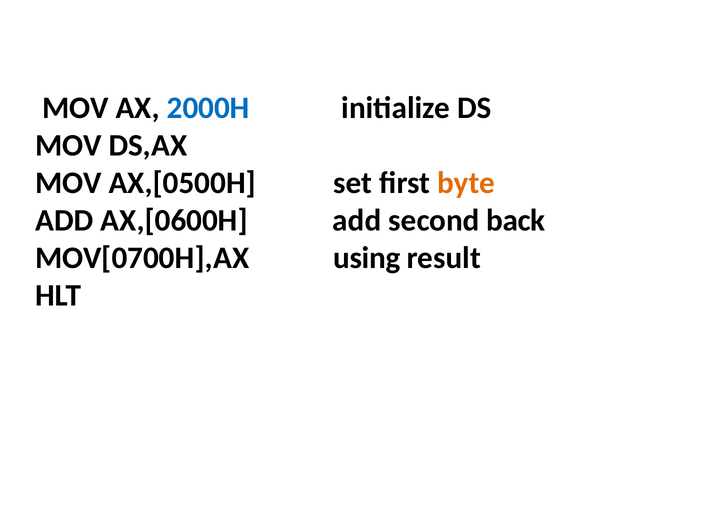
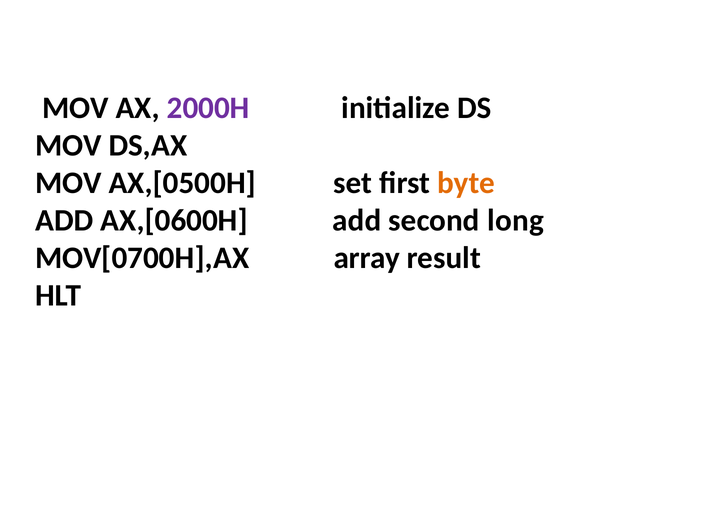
2000H colour: blue -> purple
back: back -> long
using: using -> array
